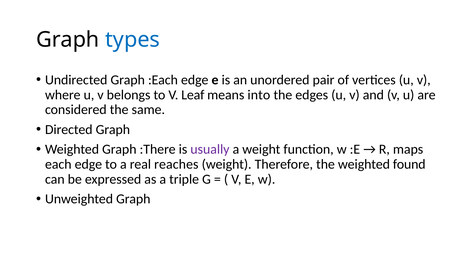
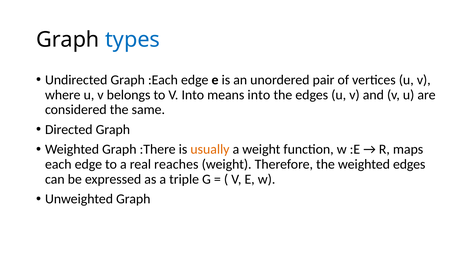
V Leaf: Leaf -> Into
usually colour: purple -> orange
weighted found: found -> edges
